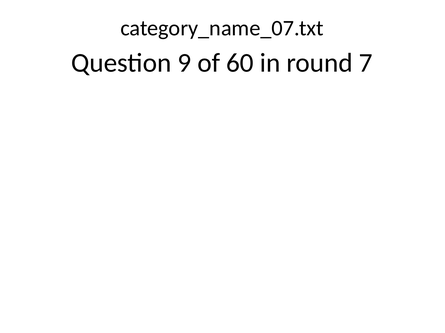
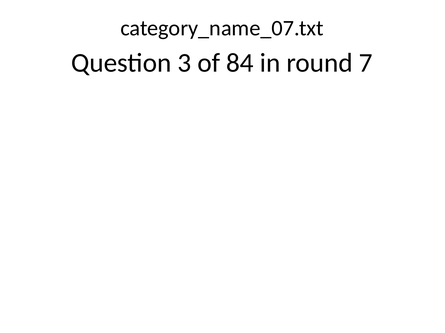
9: 9 -> 3
60: 60 -> 84
